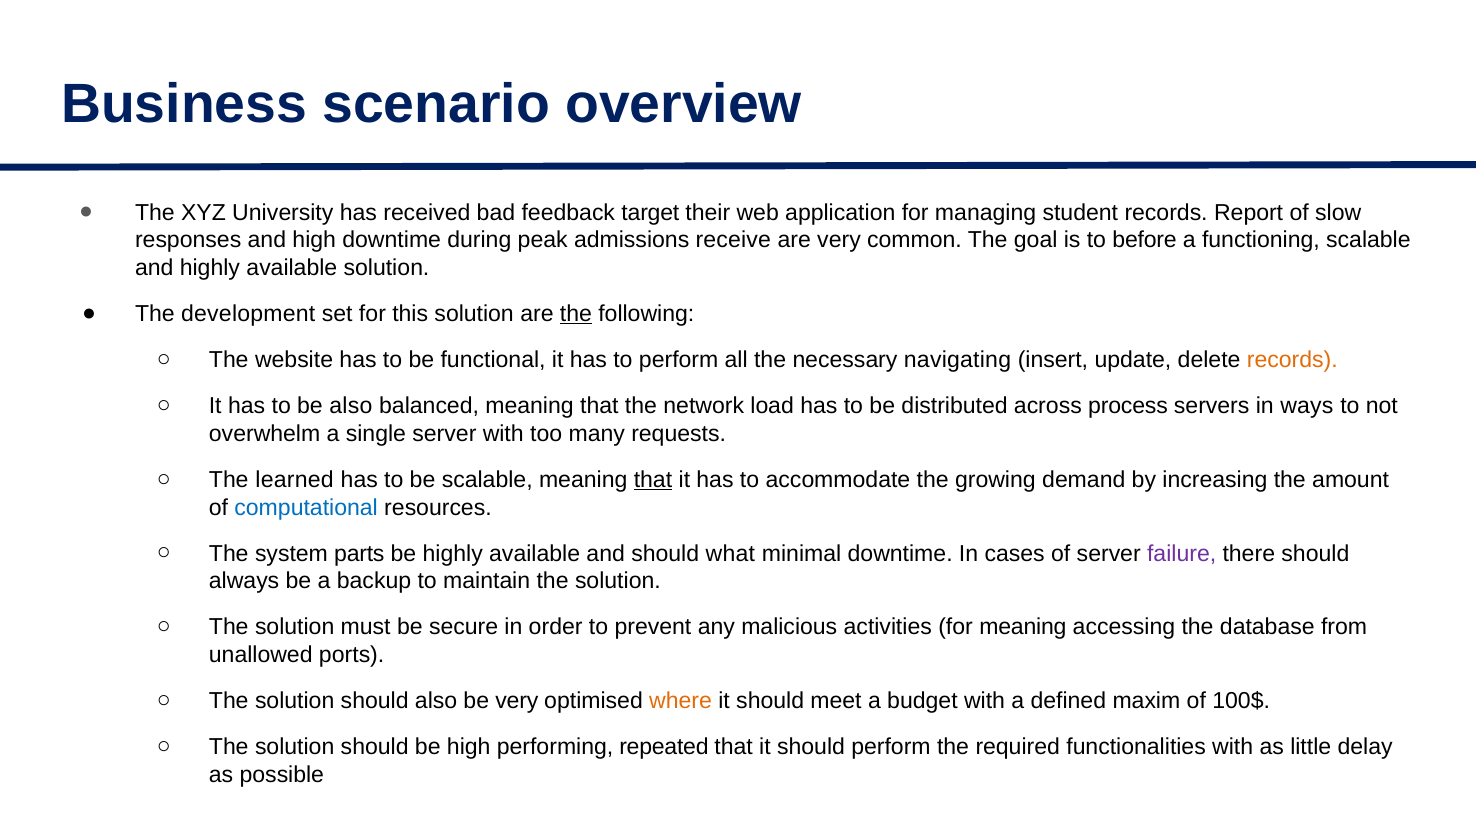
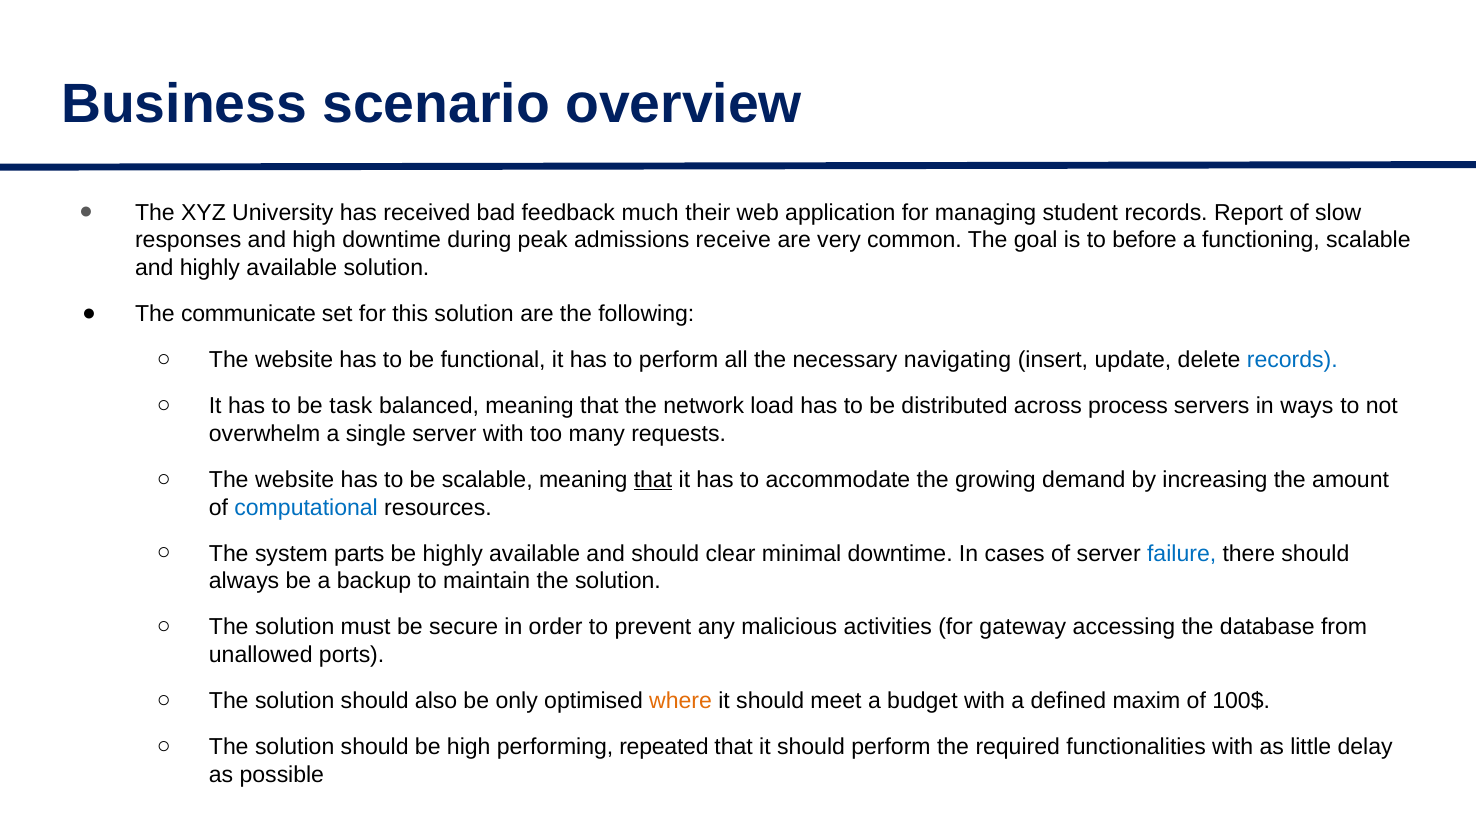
target: target -> much
development: development -> communicate
the at (576, 314) underline: present -> none
records at (1292, 360) colour: orange -> blue
be also: also -> task
learned at (295, 480): learned -> website
what: what -> clear
failure colour: purple -> blue
for meaning: meaning -> gateway
be very: very -> only
